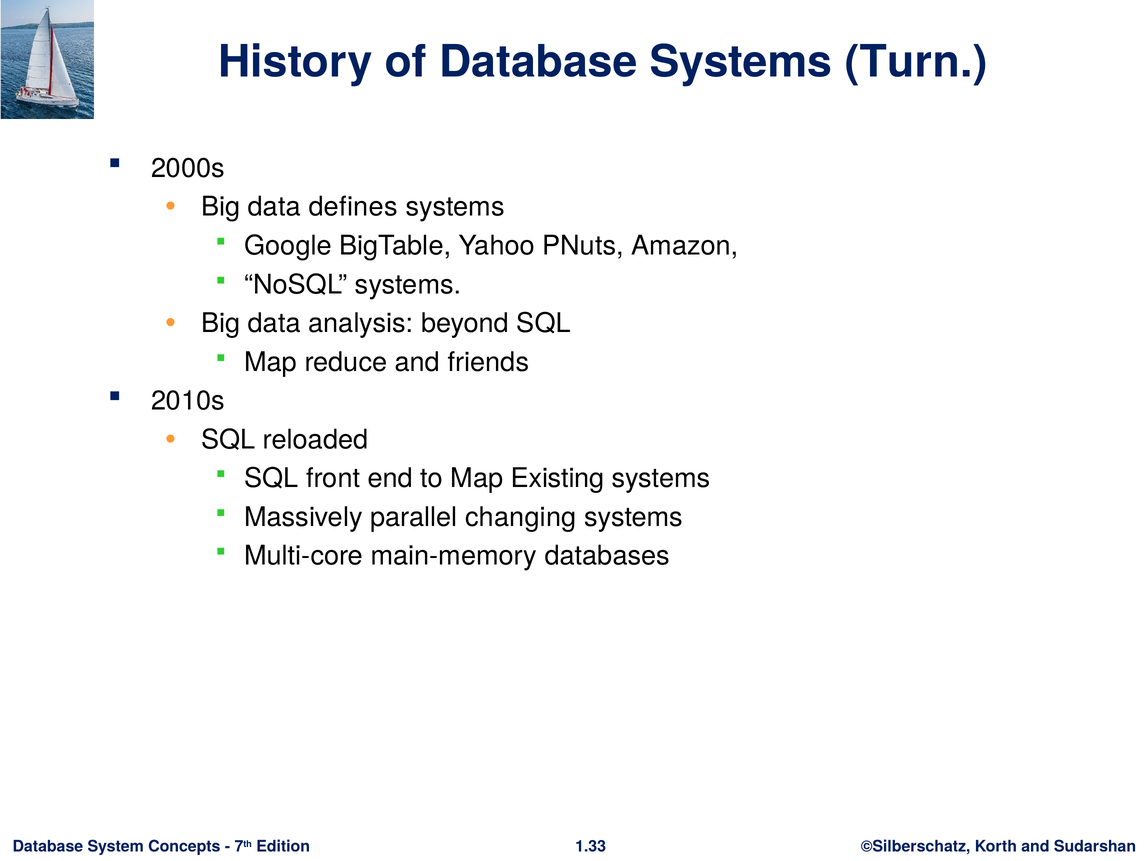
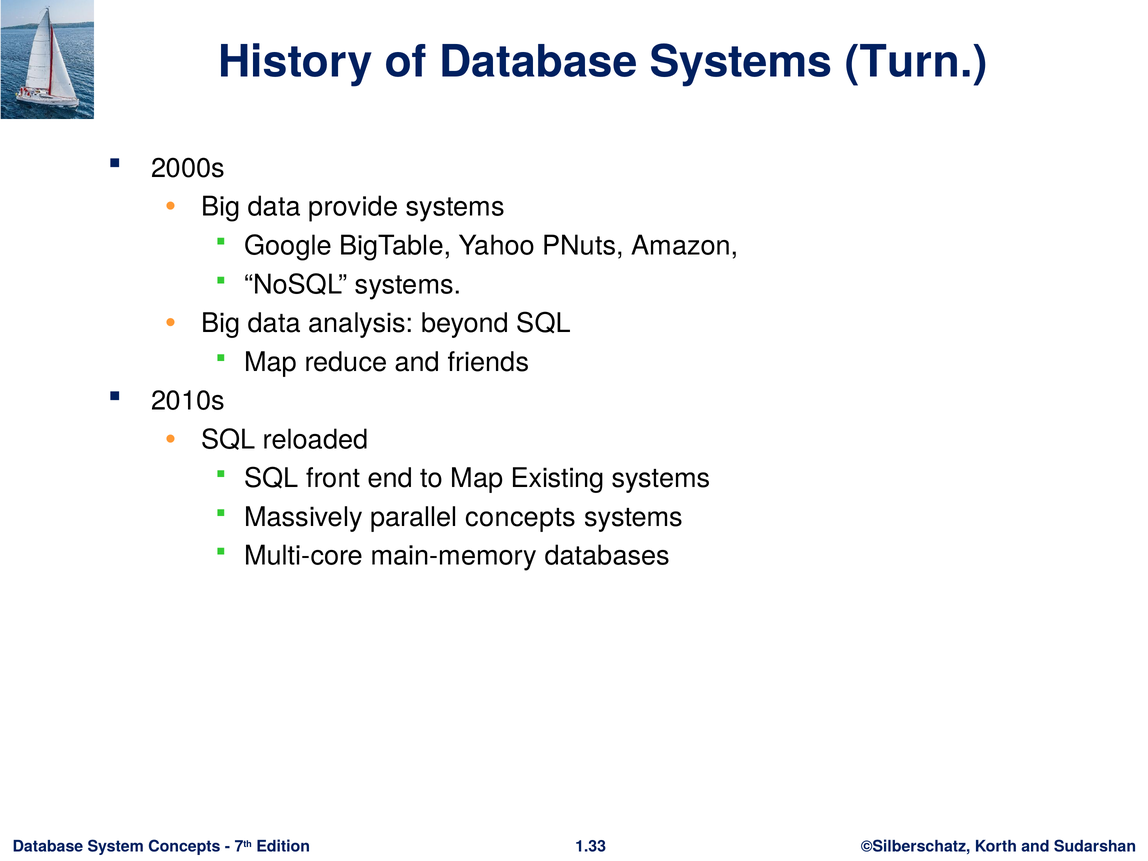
defines: defines -> provide
parallel changing: changing -> concepts
